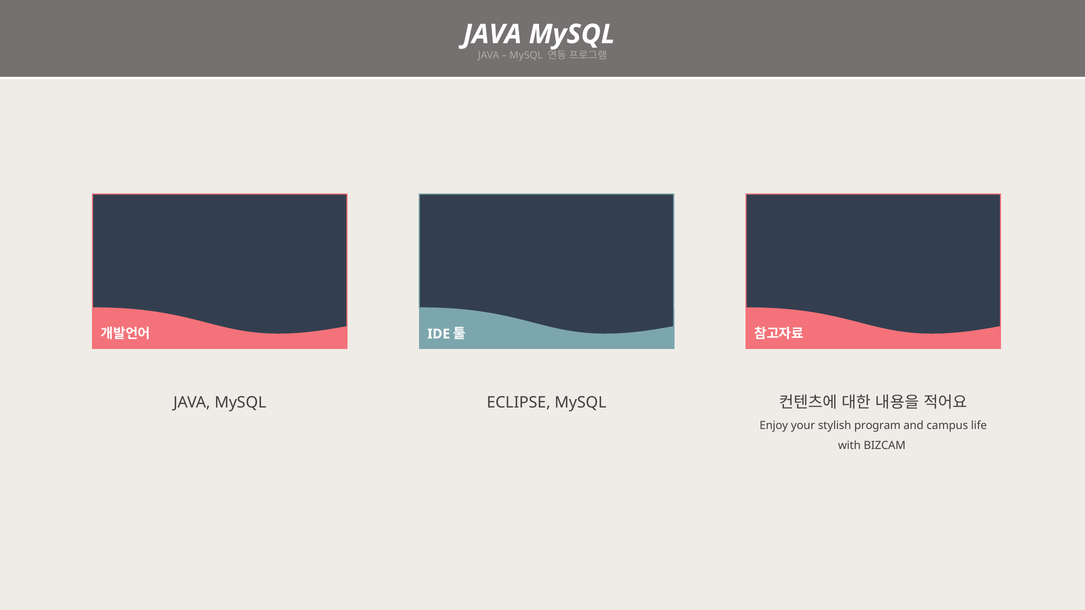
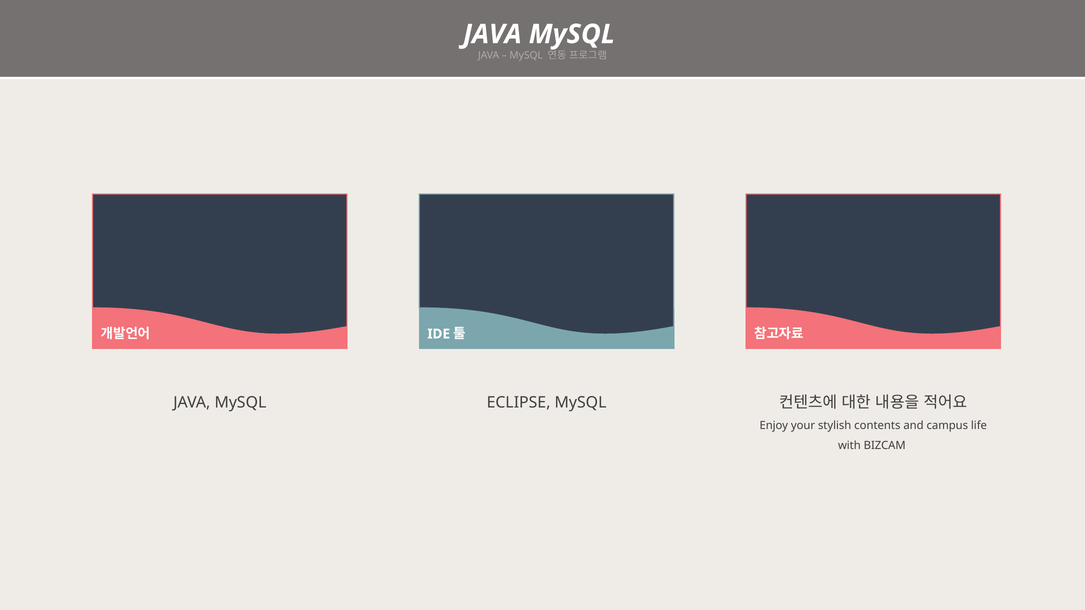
program: program -> contents
